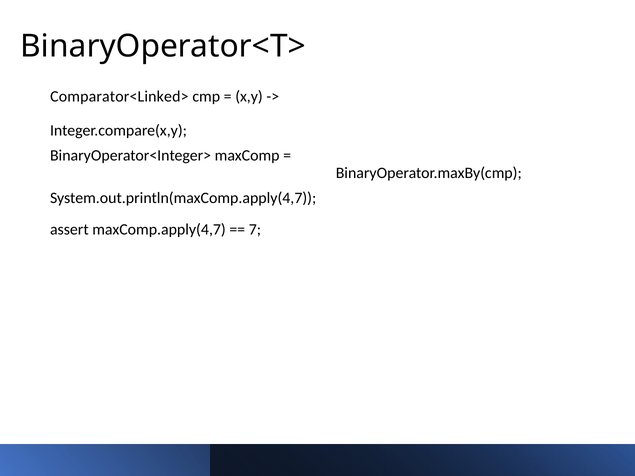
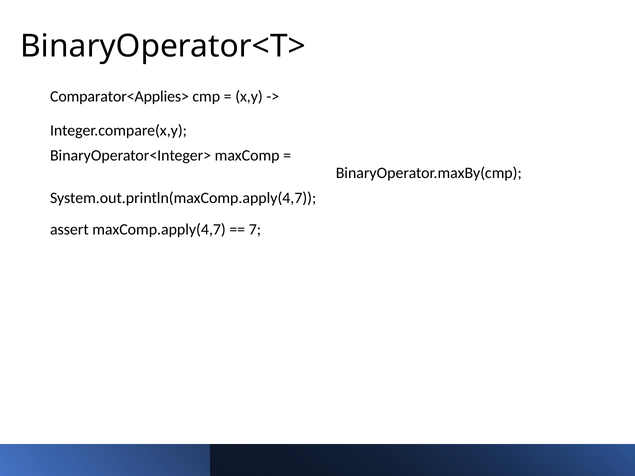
Comparator<Linked>: Comparator<Linked> -> Comparator<Applies>
